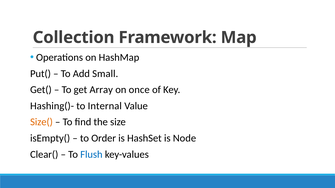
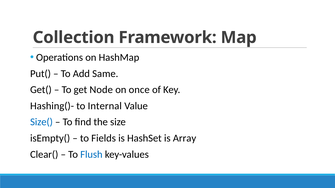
Small: Small -> Same
Array: Array -> Node
Size( colour: orange -> blue
Order: Order -> Fields
Node: Node -> Array
